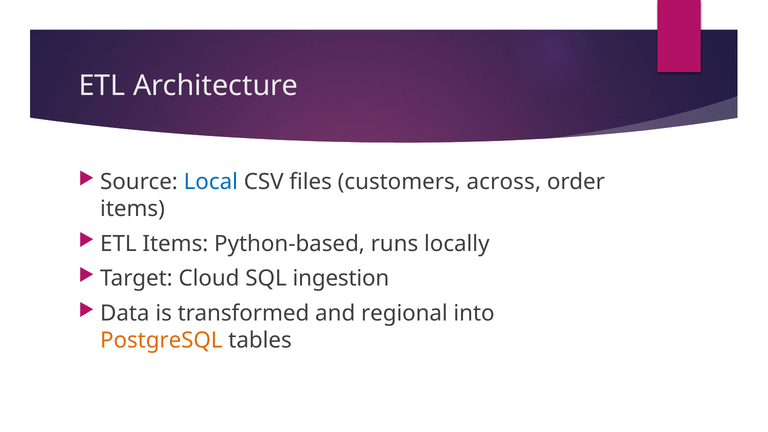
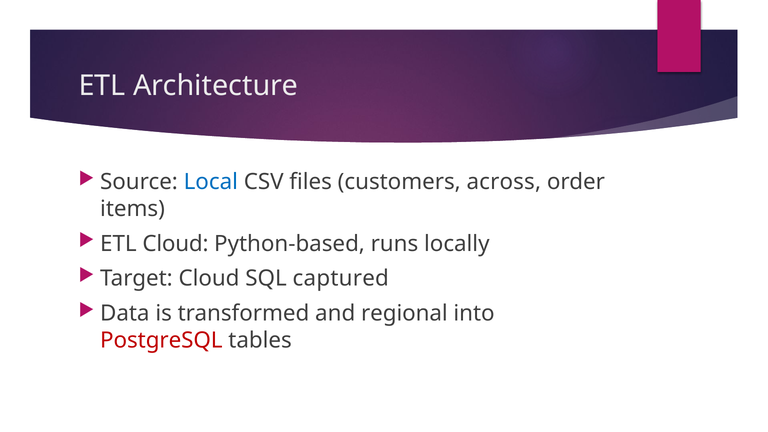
ETL Items: Items -> Cloud
ingestion: ingestion -> captured
PostgreSQL colour: orange -> red
